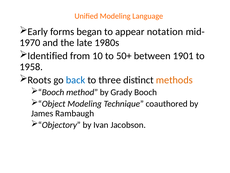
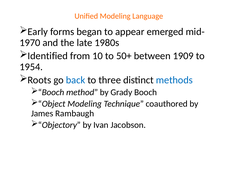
notation: notation -> emerged
1901: 1901 -> 1909
1958: 1958 -> 1954
methods colour: orange -> blue
